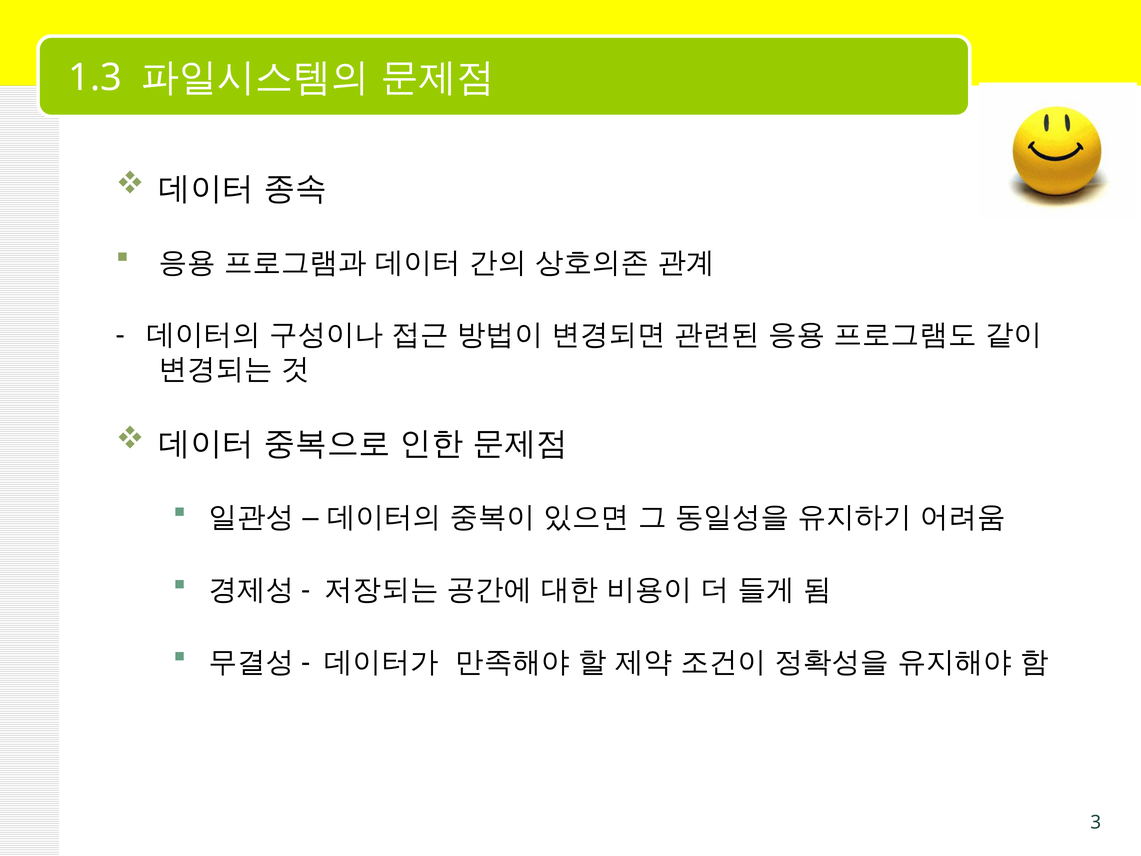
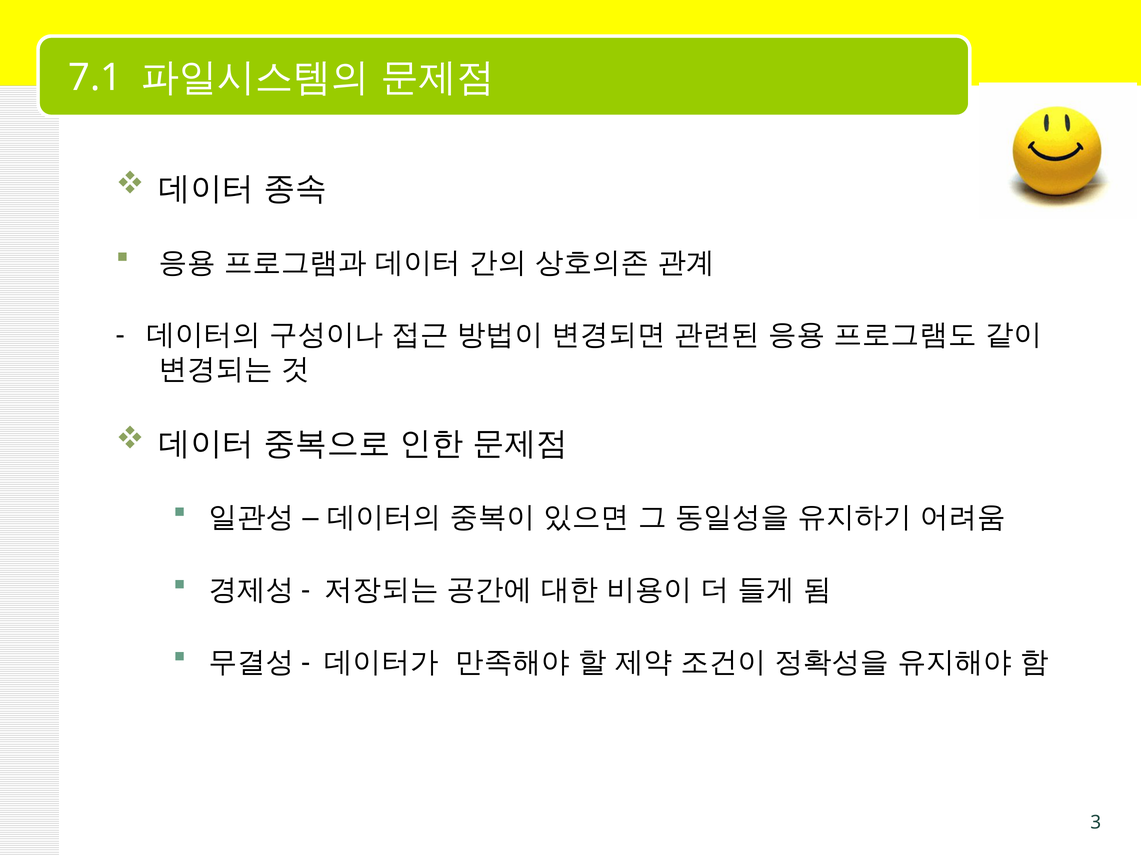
1.3: 1.3 -> 7.1
